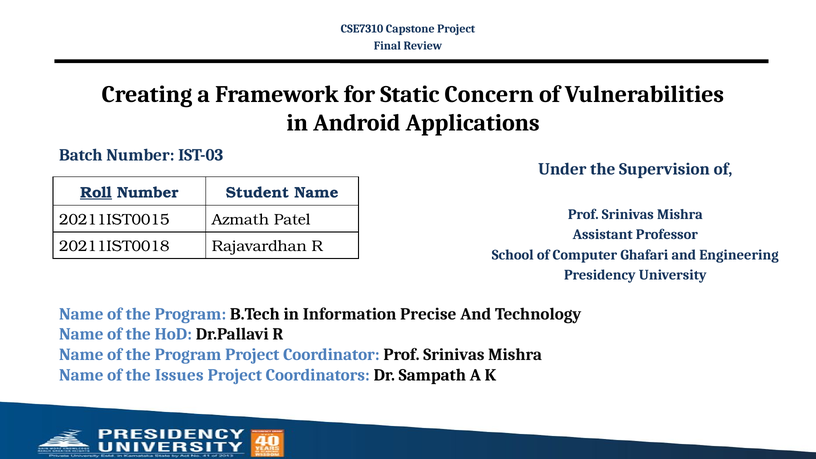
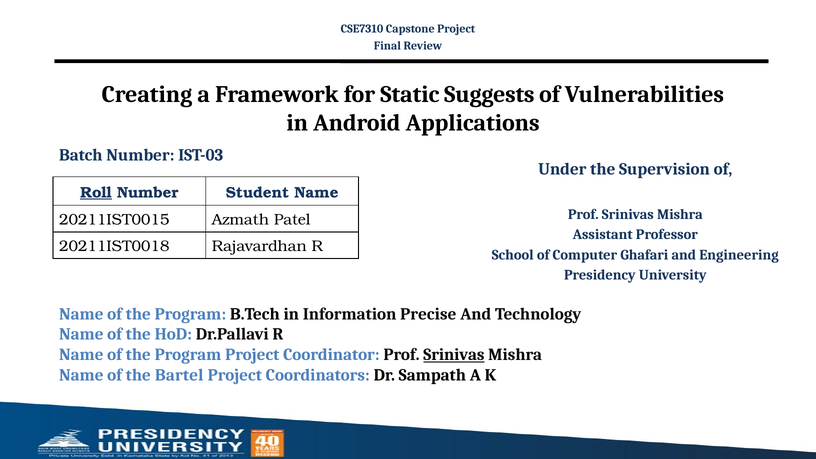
Concern: Concern -> Suggests
Srinivas at (454, 355) underline: none -> present
Issues: Issues -> Bartel
